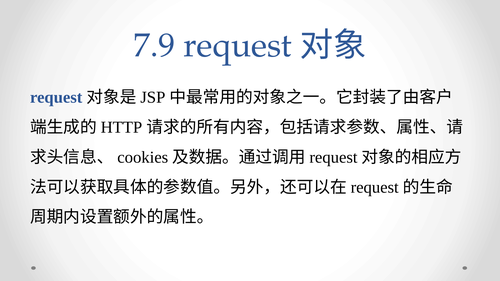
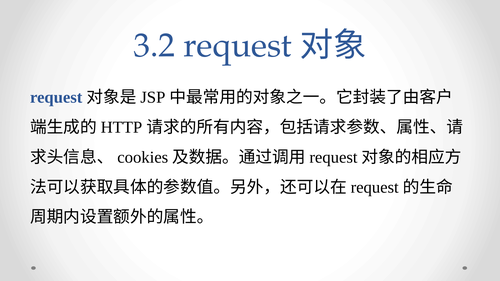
7.9: 7.9 -> 3.2
